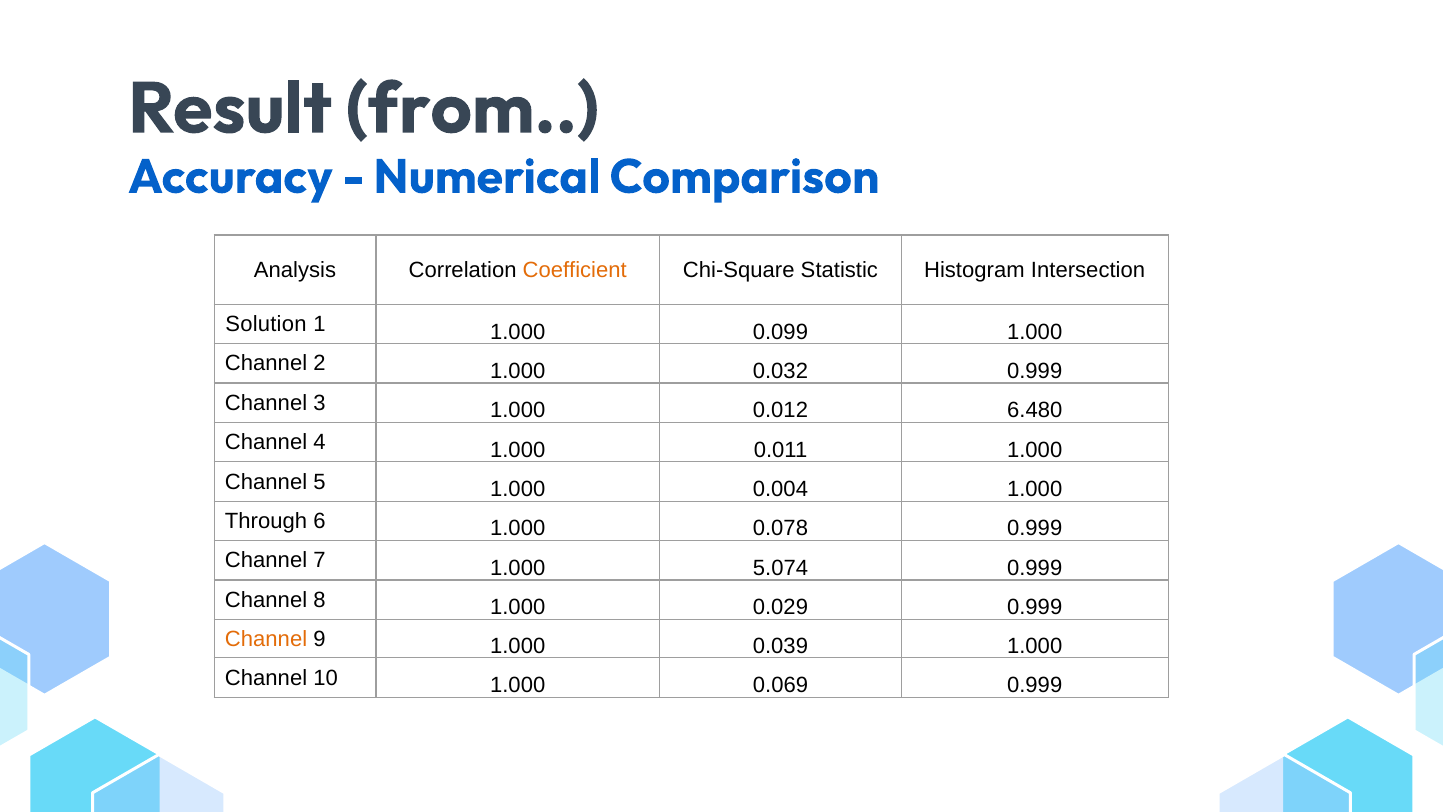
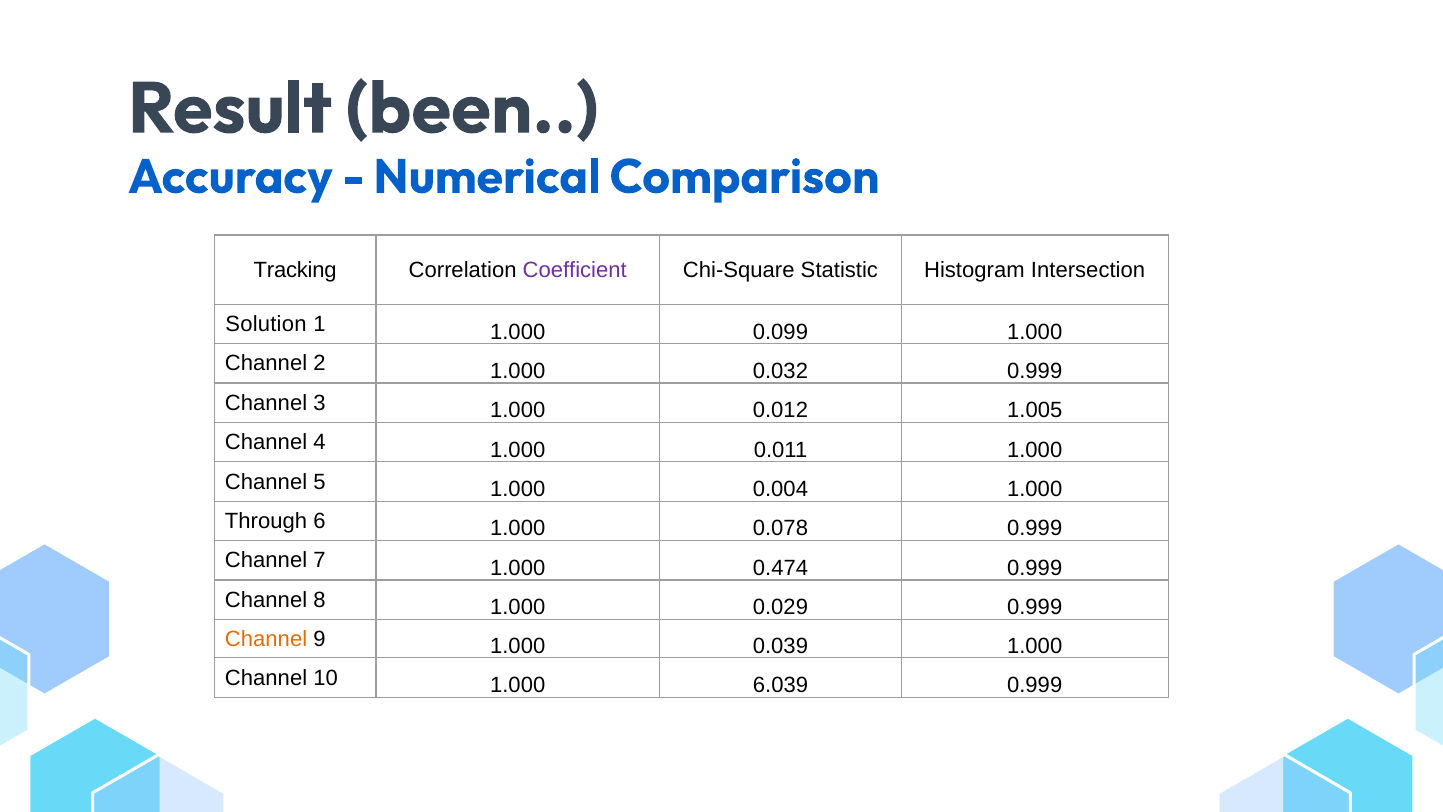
from: from -> been
Analysis: Analysis -> Tracking
Coefficient colour: orange -> purple
6.480: 6.480 -> 1.005
5.074: 5.074 -> 0.474
0.069: 0.069 -> 6.039
